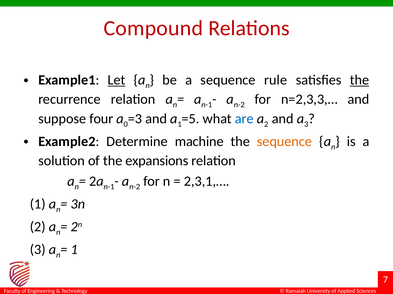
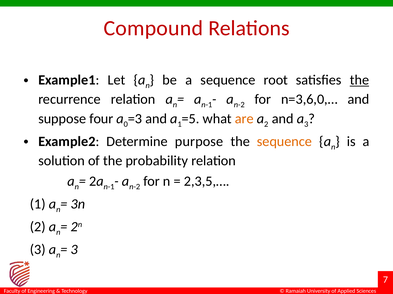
Let underline: present -> none
rule: rule -> root
n=2,3,3,…: n=2,3,3,… -> n=3,6,0,…
are colour: blue -> orange
machine: machine -> purpose
expansions: expansions -> probability
2,3,1,…: 2,3,1,… -> 2,3,5,…
1 at (74, 250): 1 -> 3
